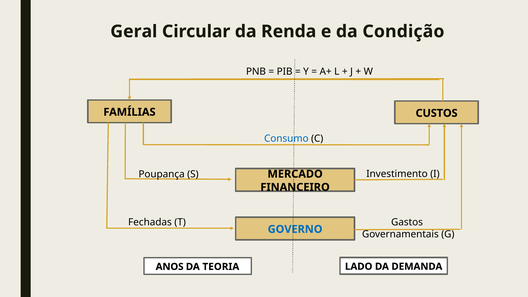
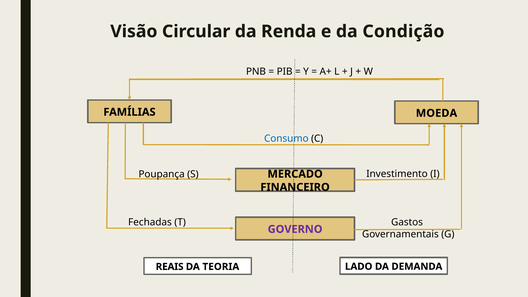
Geral: Geral -> Visão
CUSTOS: CUSTOS -> MOEDA
GOVERNO colour: blue -> purple
ANOS: ANOS -> REAIS
